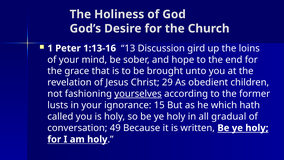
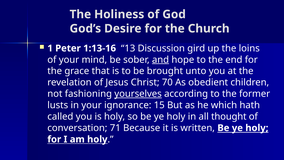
and underline: none -> present
29: 29 -> 70
gradual: gradual -> thought
49: 49 -> 71
